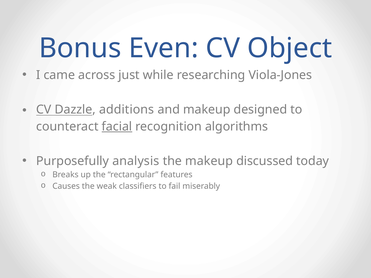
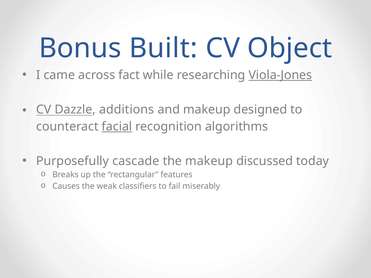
Even: Even -> Built
just: just -> fact
Viola-Jones underline: none -> present
analysis: analysis -> cascade
